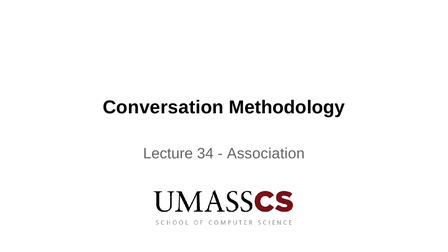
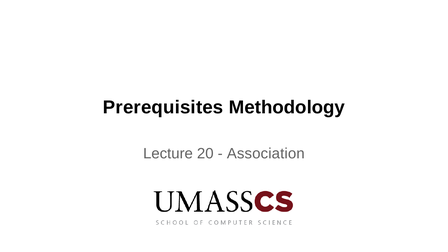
Conversation: Conversation -> Prerequisites
34: 34 -> 20
